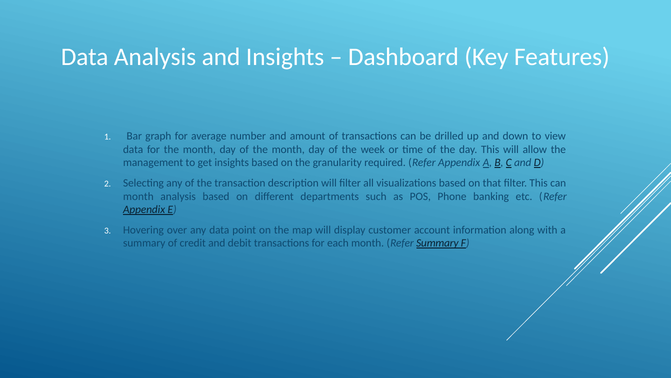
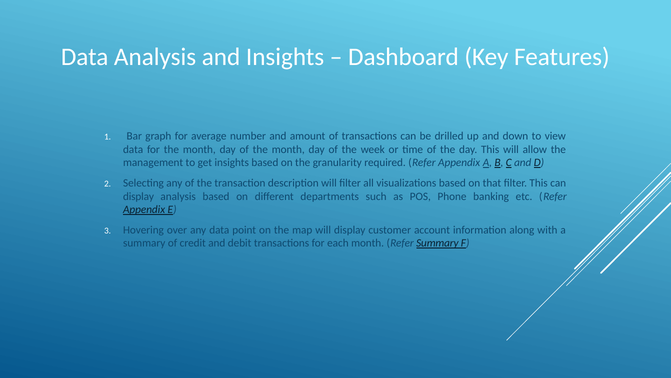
month at (138, 196): month -> display
